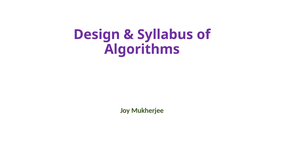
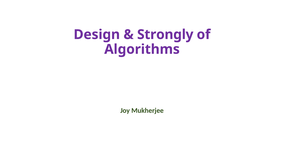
Syllabus: Syllabus -> Strongly
